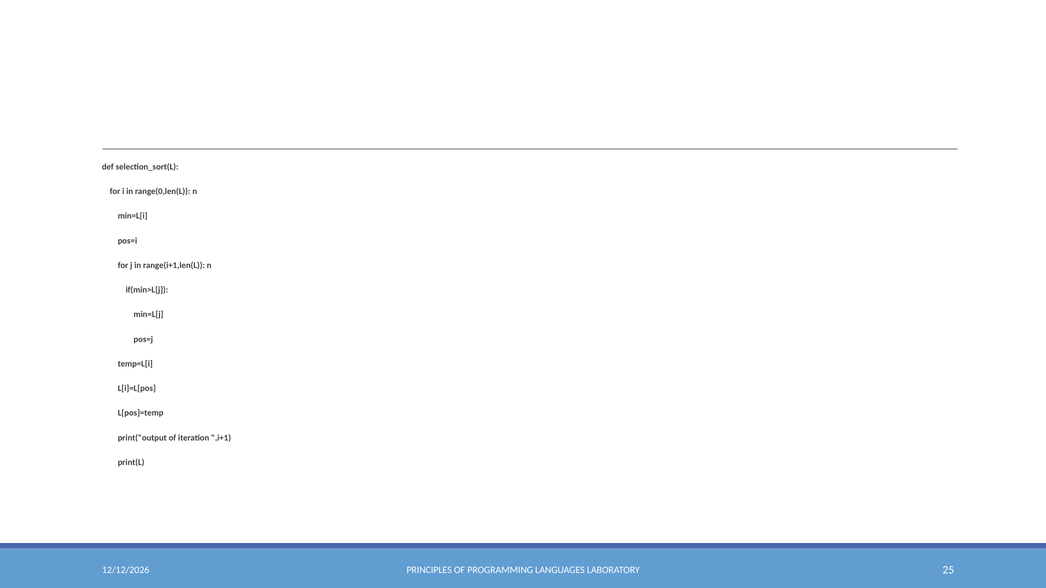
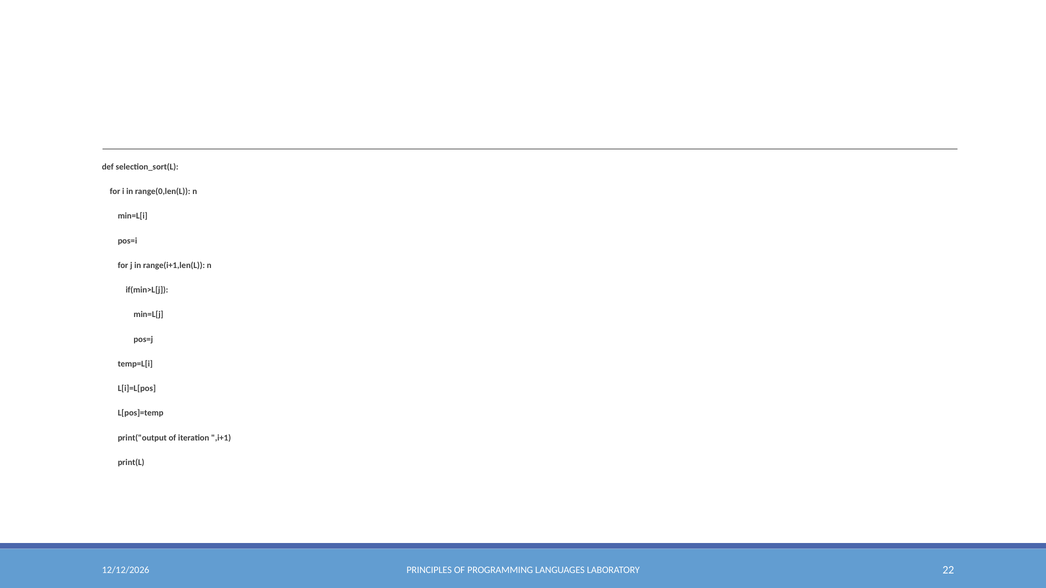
25: 25 -> 22
